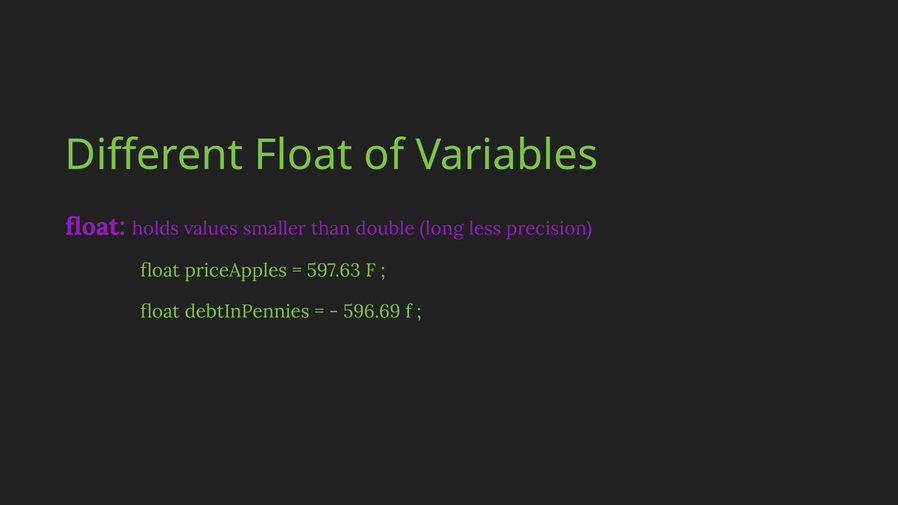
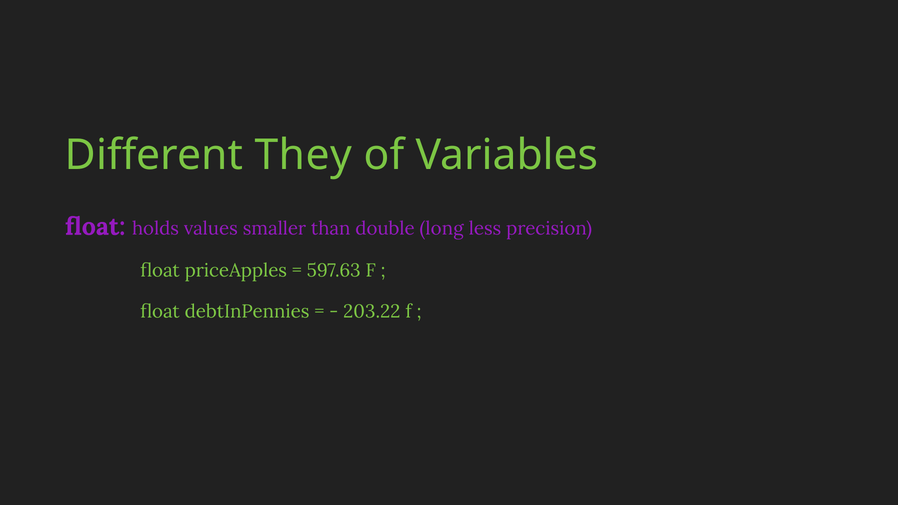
Different Float: Float -> They
596.69: 596.69 -> 203.22
